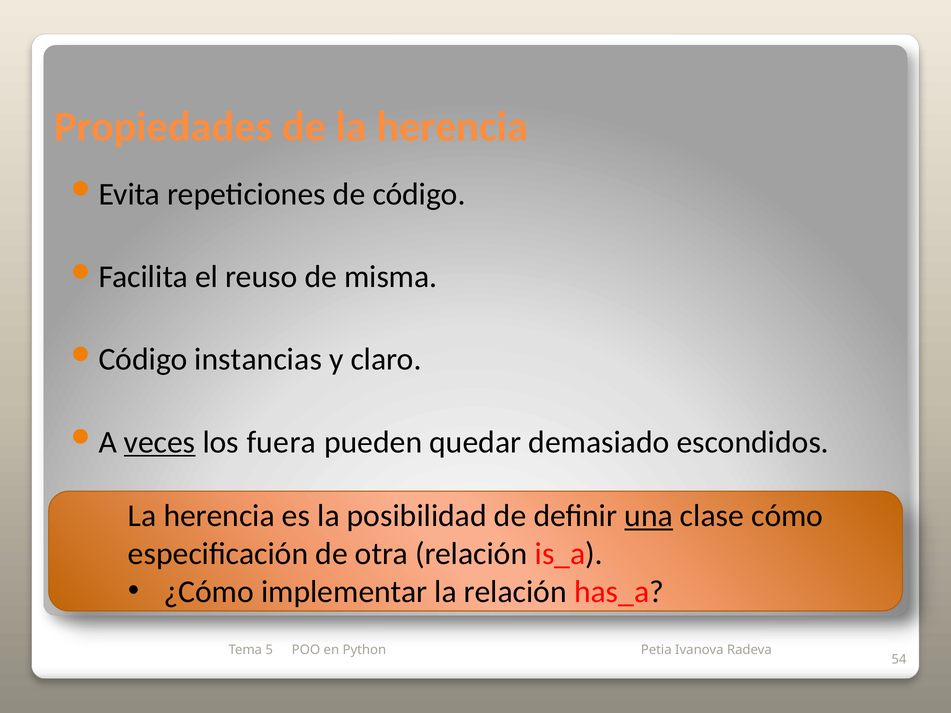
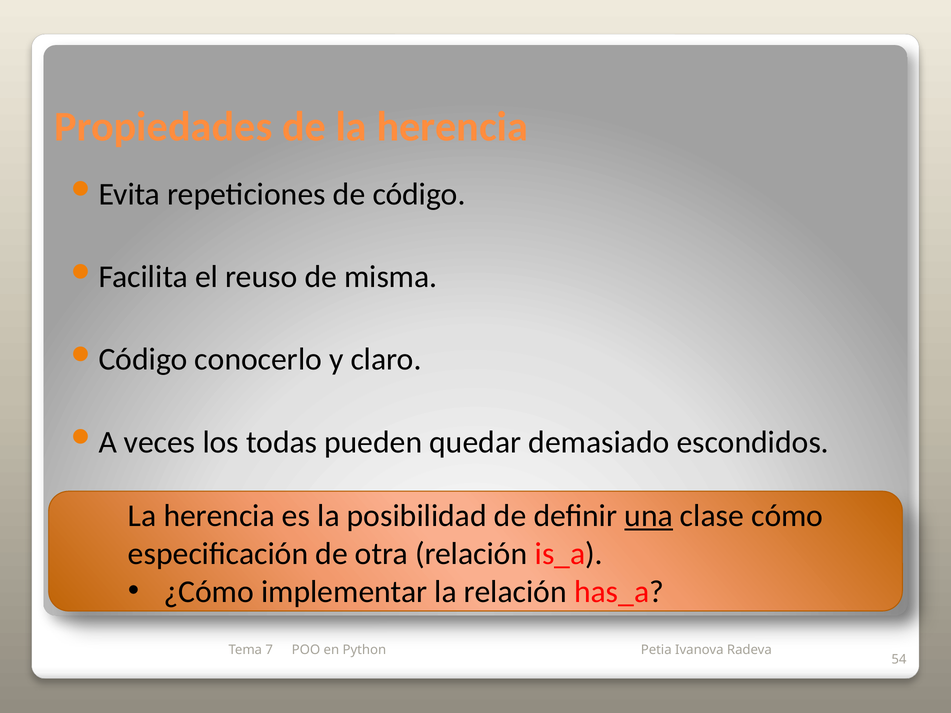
instancias: instancias -> conocerlo
veces underline: present -> none
fuera: fuera -> todas
5: 5 -> 7
